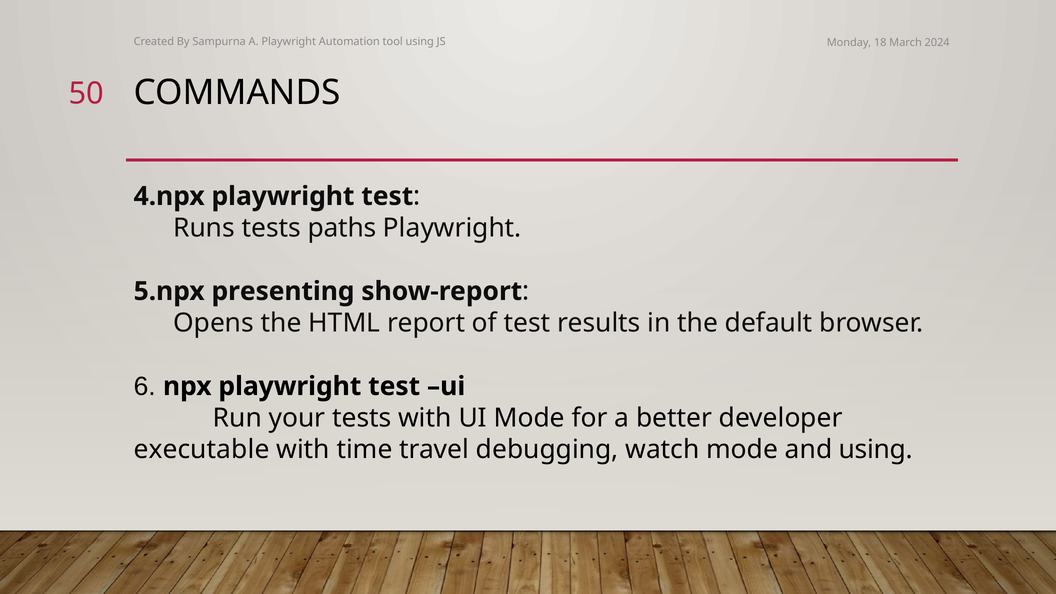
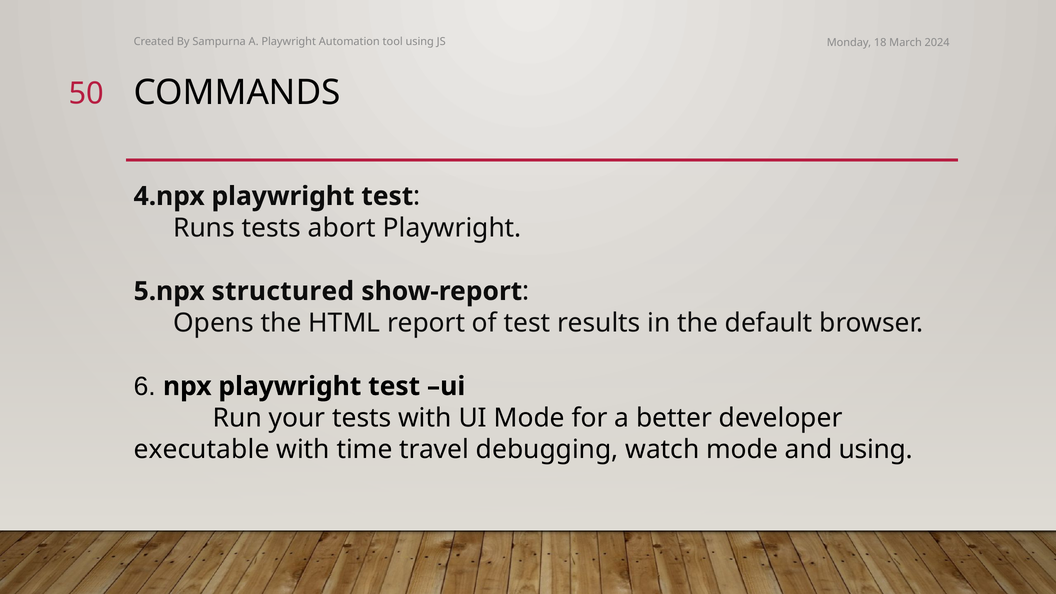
paths: paths -> abort
presenting: presenting -> structured
